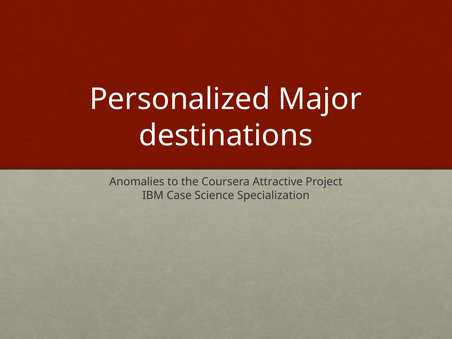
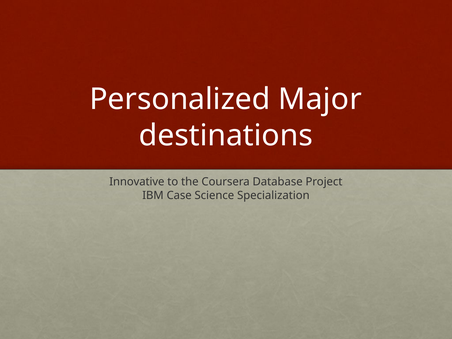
Anomalies: Anomalies -> Innovative
Attractive: Attractive -> Database
